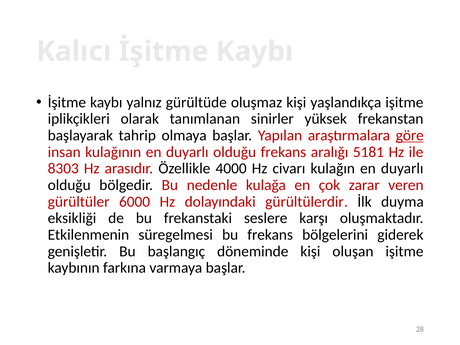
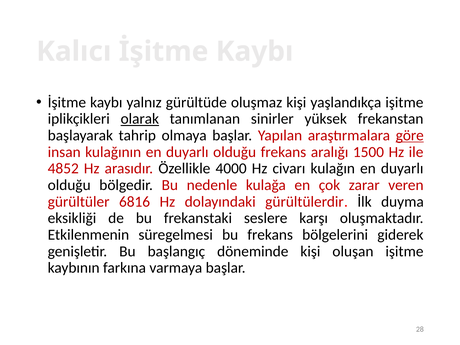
olarak underline: none -> present
5181: 5181 -> 1500
8303: 8303 -> 4852
6000: 6000 -> 6816
